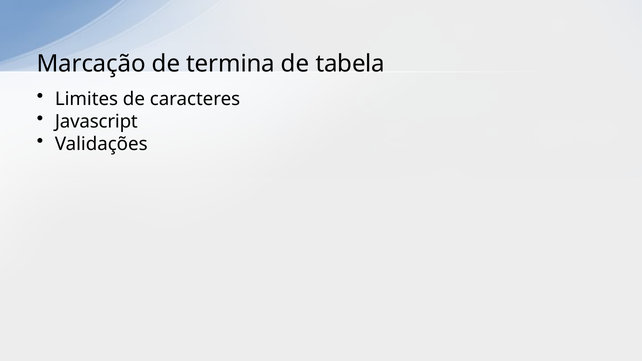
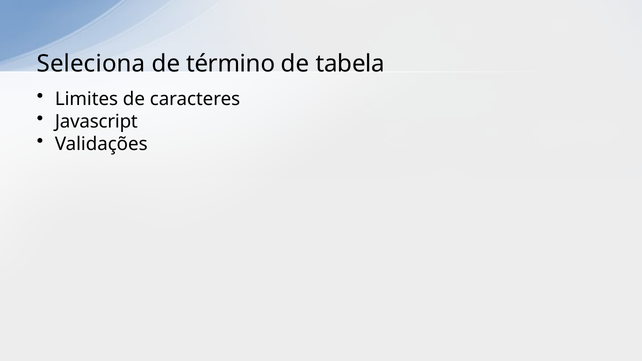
Marcação: Marcação -> Seleciona
termina: termina -> término
